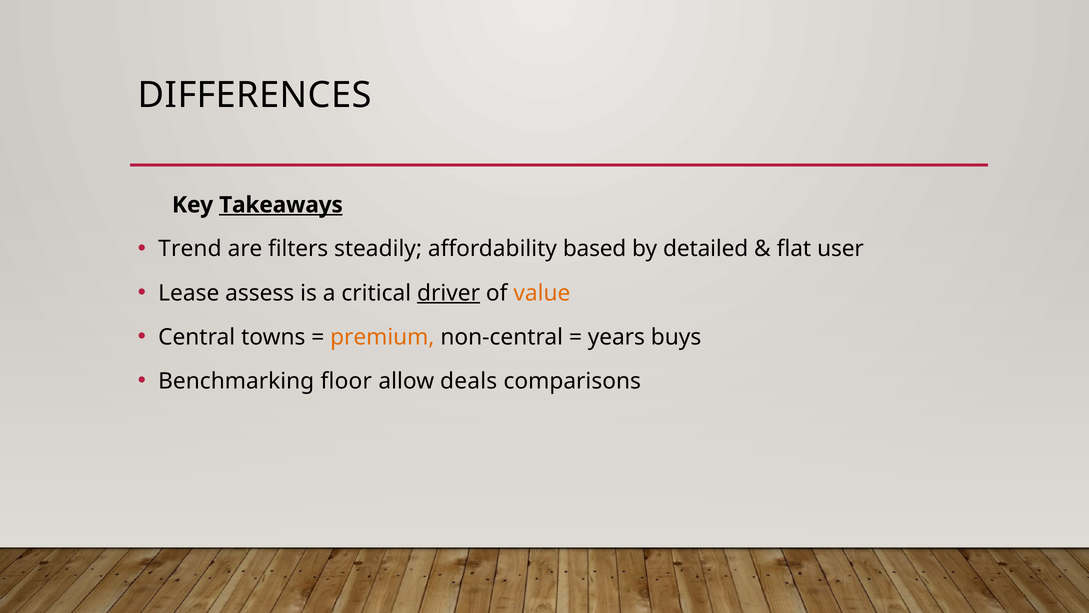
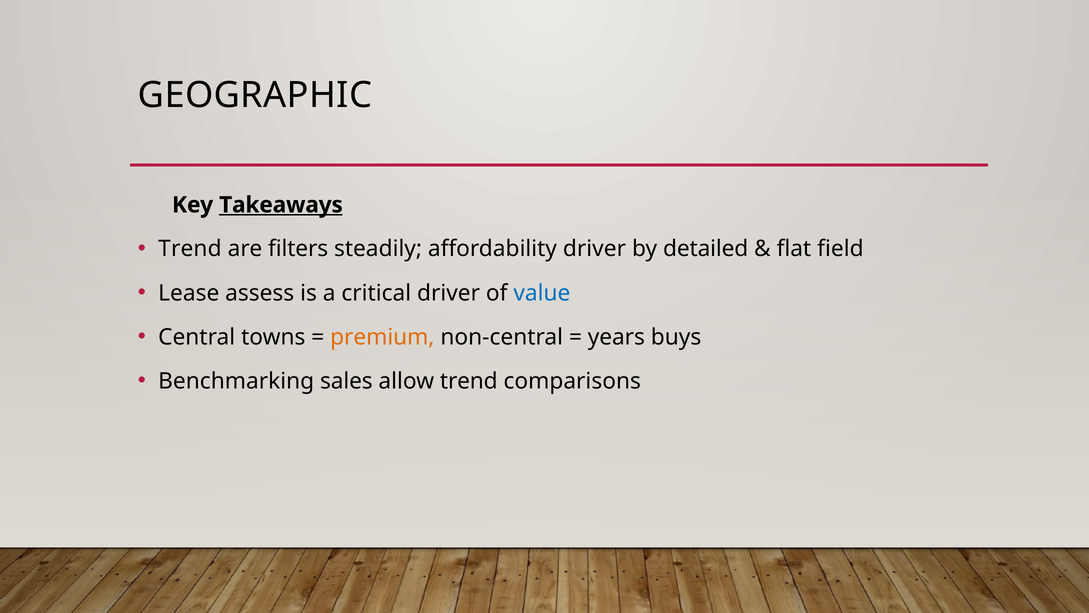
DIFFERENCES: DIFFERENCES -> GEOGRAPHIC
affordability based: based -> driver
user: user -> field
driver at (449, 293) underline: present -> none
value colour: orange -> blue
floor: floor -> sales
allow deals: deals -> trend
